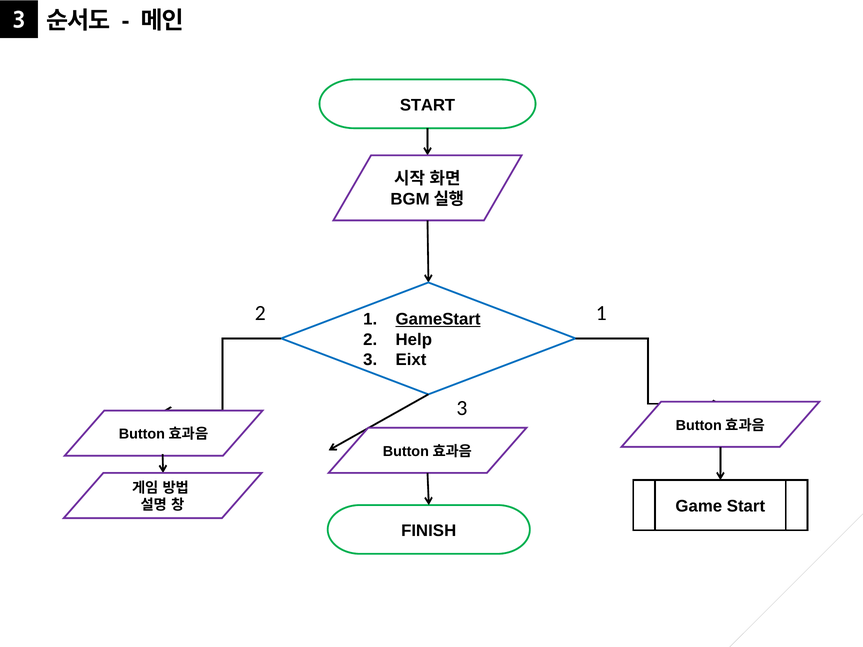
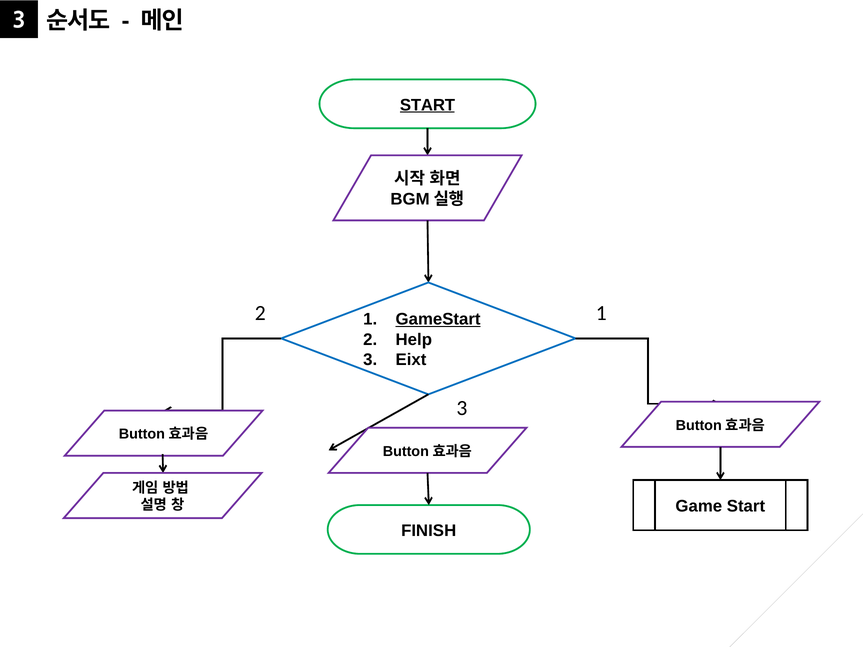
START at (427, 105) underline: none -> present
